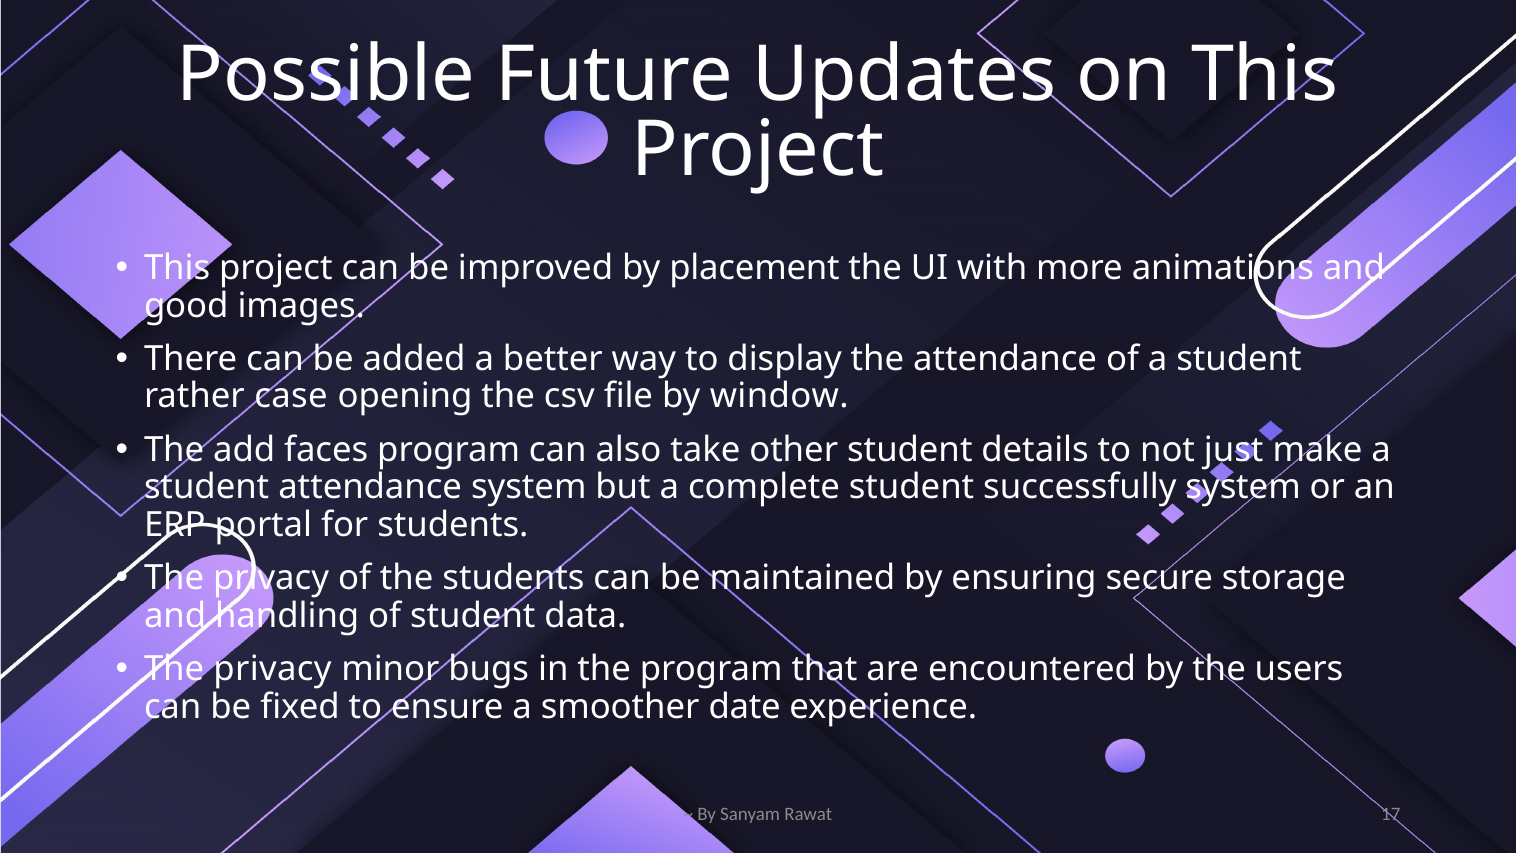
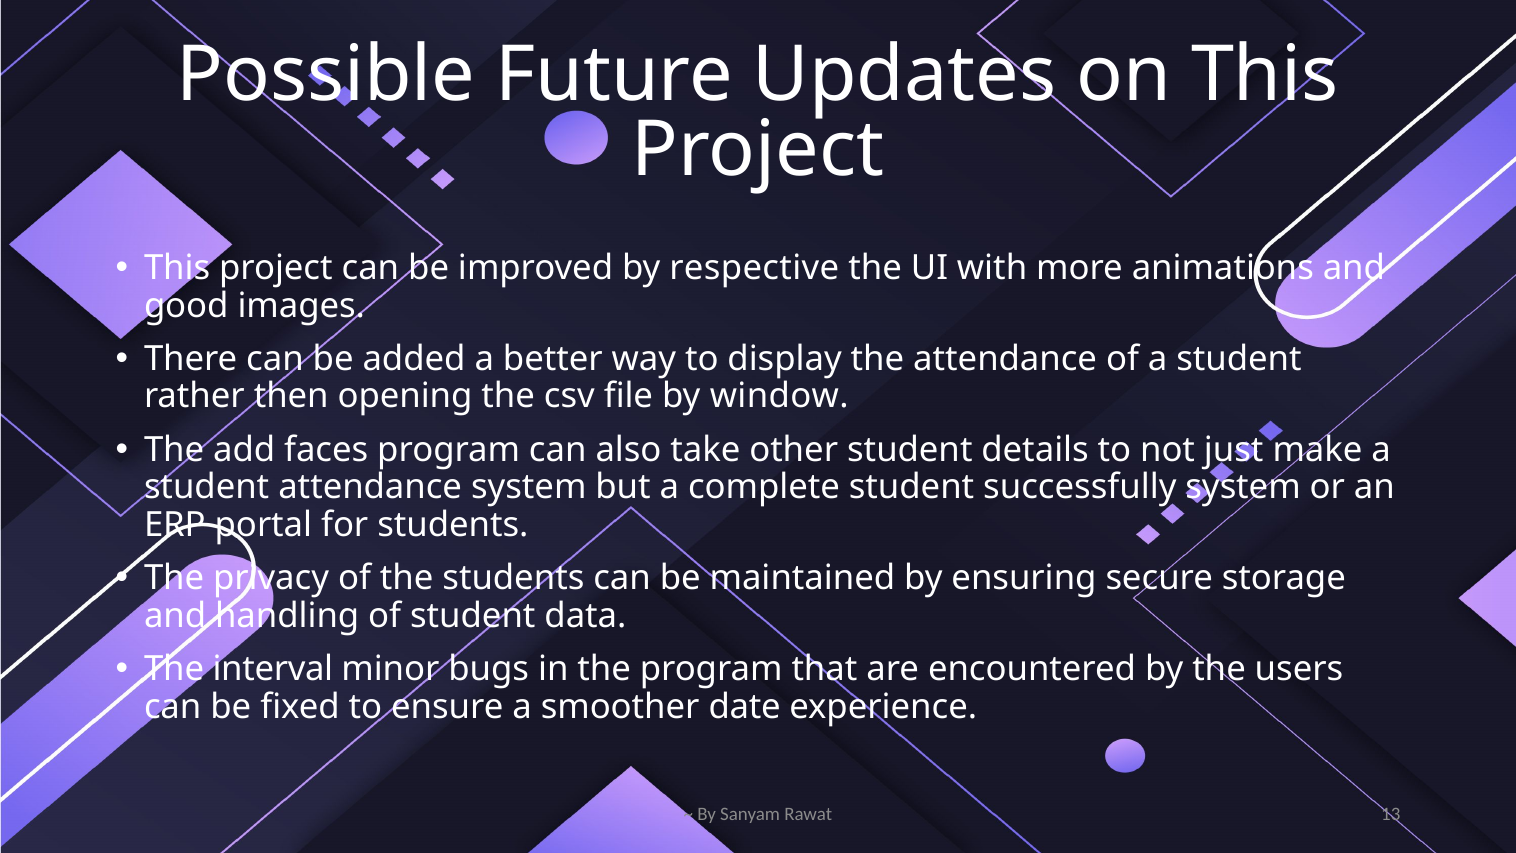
placement: placement -> respective
case: case -> then
privacy at (273, 669): privacy -> interval
17: 17 -> 13
